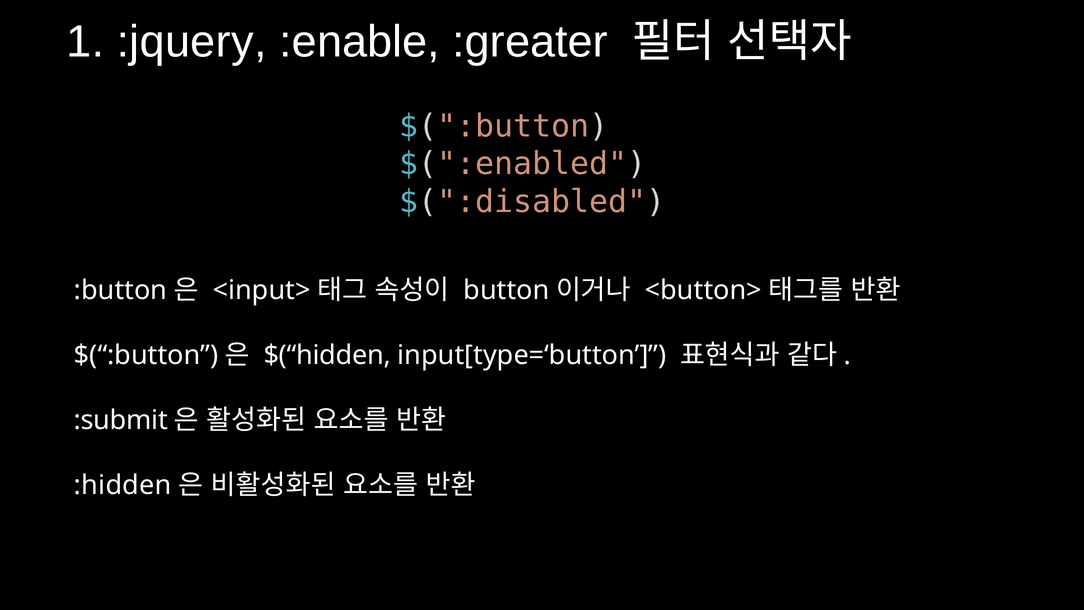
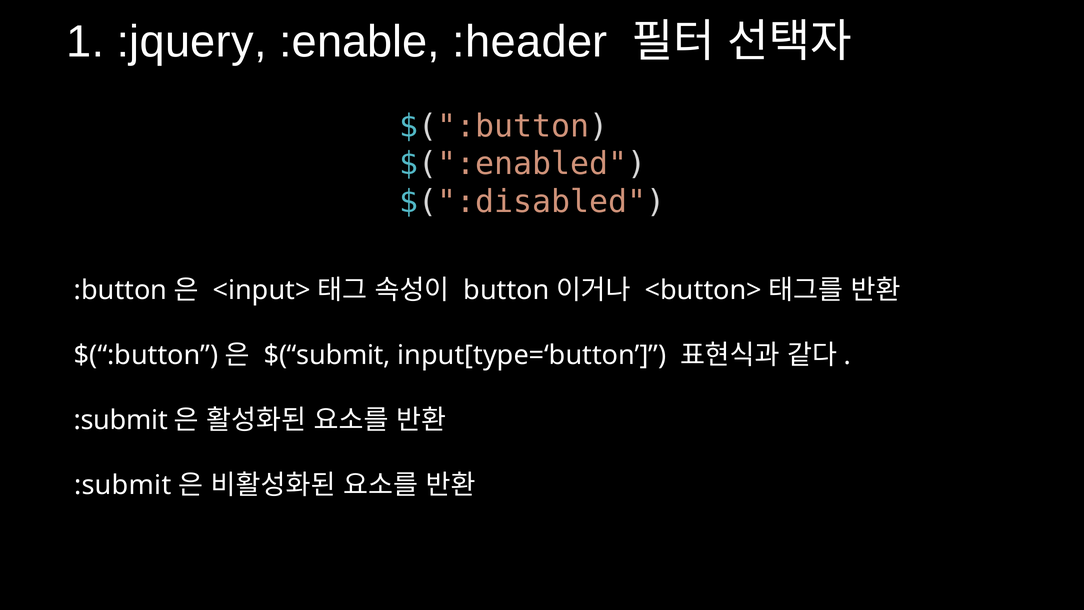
:greater: :greater -> :header
$(“hidden: $(“hidden -> $(“submit
:hidden at (123, 485): :hidden -> :submit
